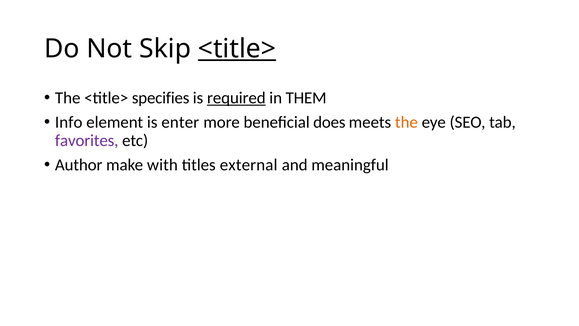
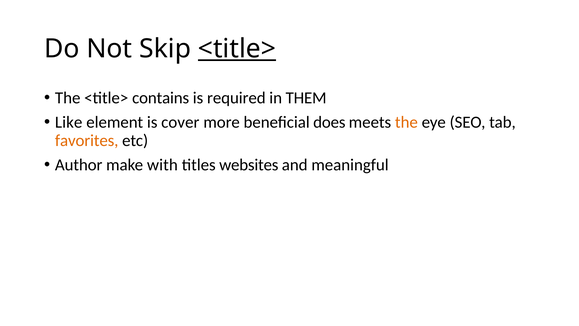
specifies: specifies -> contains
required underline: present -> none
Info: Info -> Like
enter: enter -> cover
favorites colour: purple -> orange
external: external -> websites
